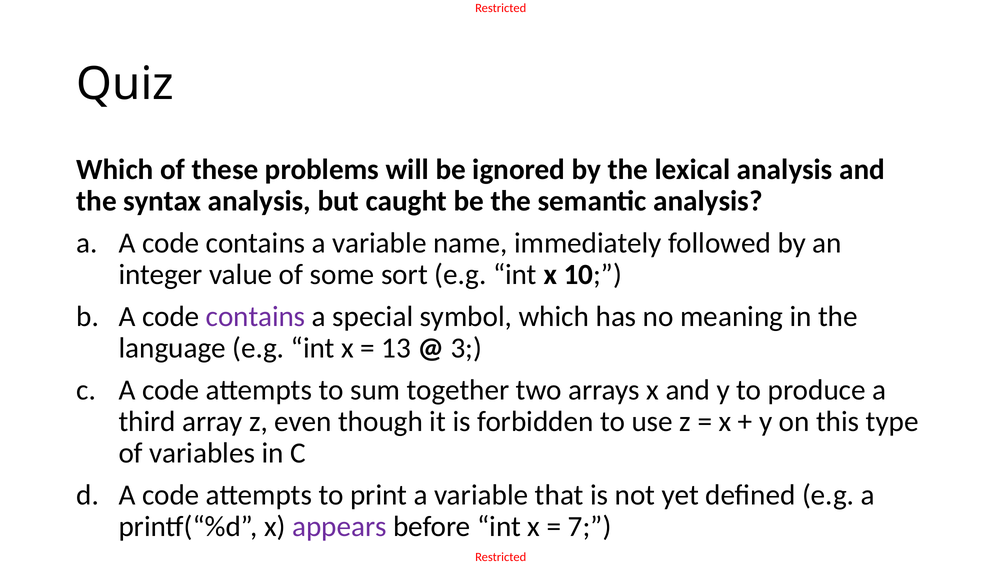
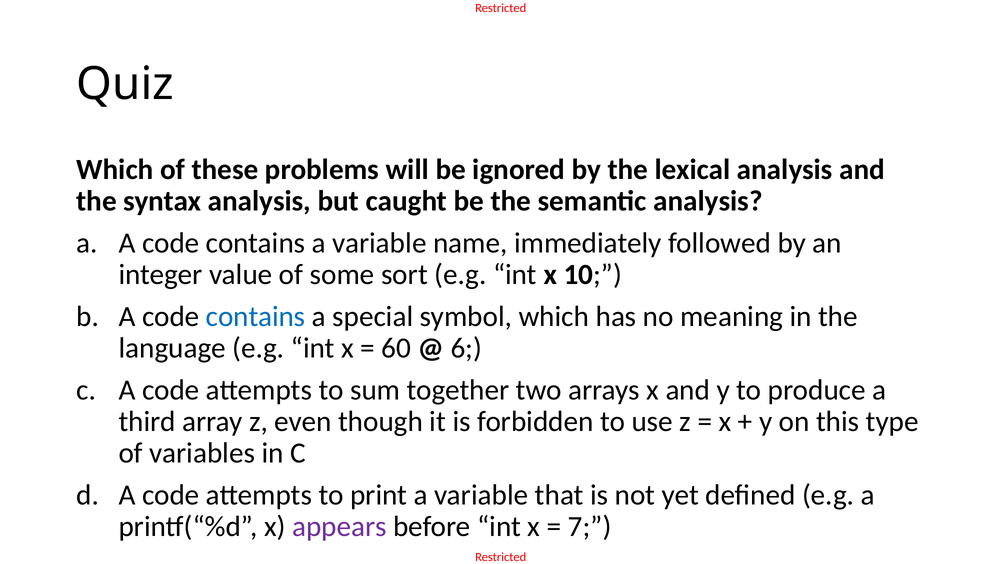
contains at (256, 316) colour: purple -> blue
13: 13 -> 60
3: 3 -> 6
